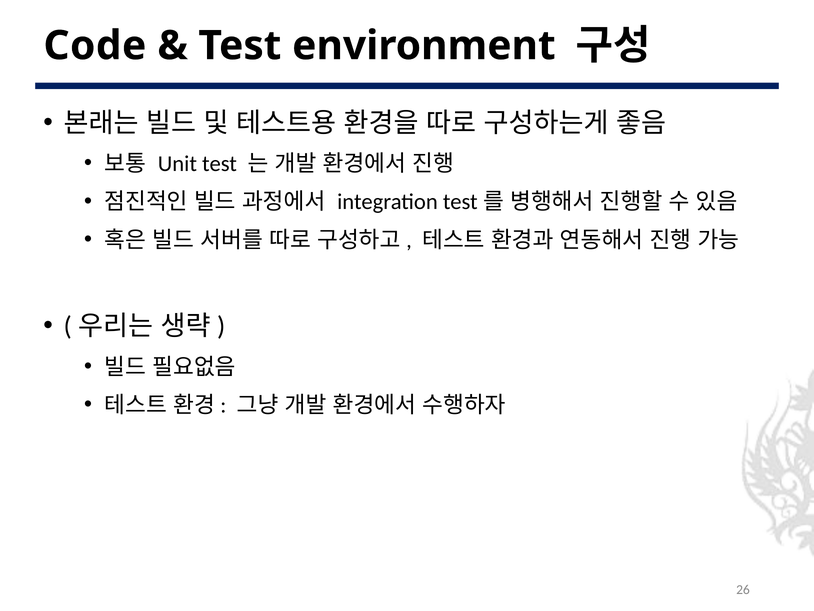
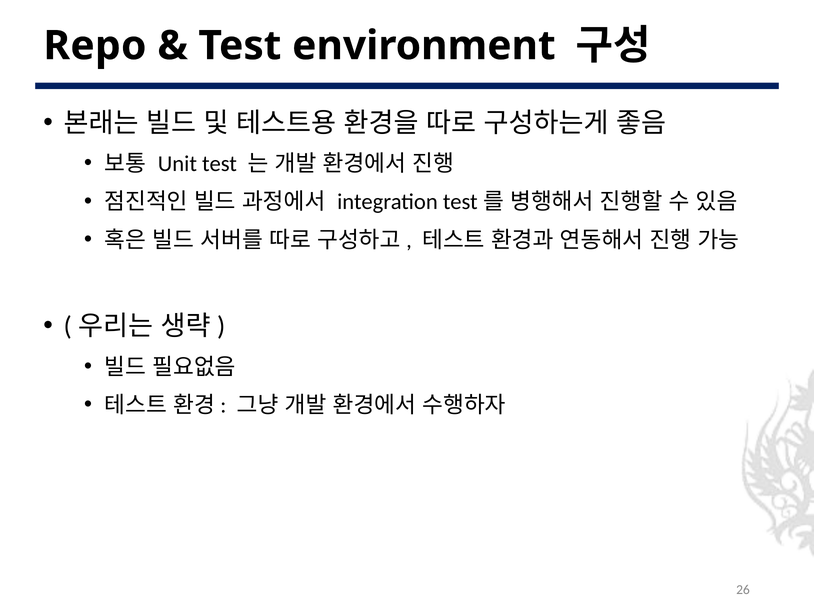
Code: Code -> Repo
